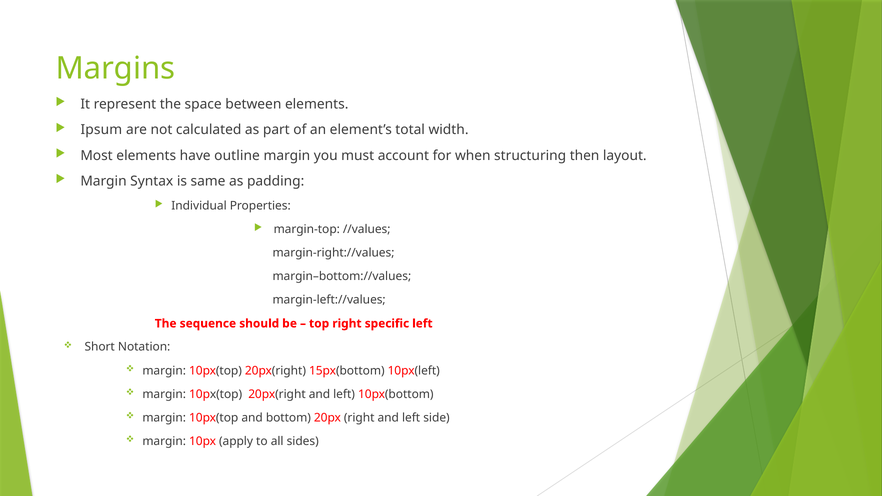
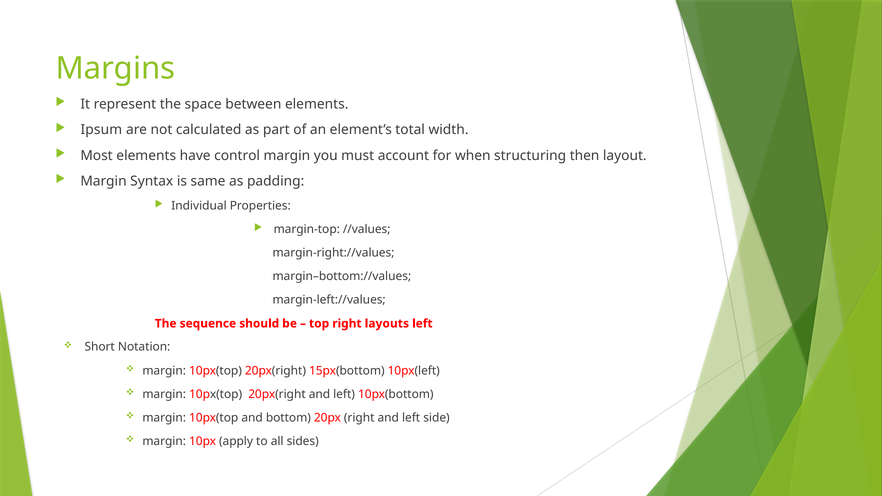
outline: outline -> control
specific: specific -> layouts
